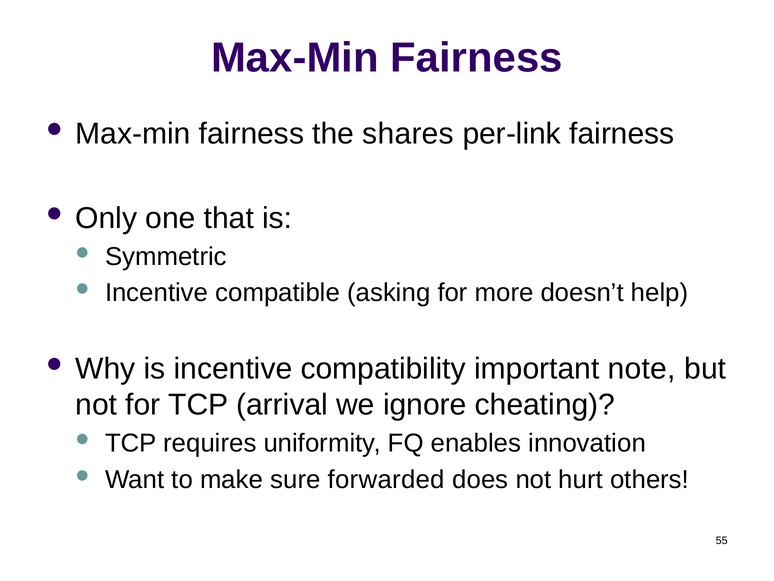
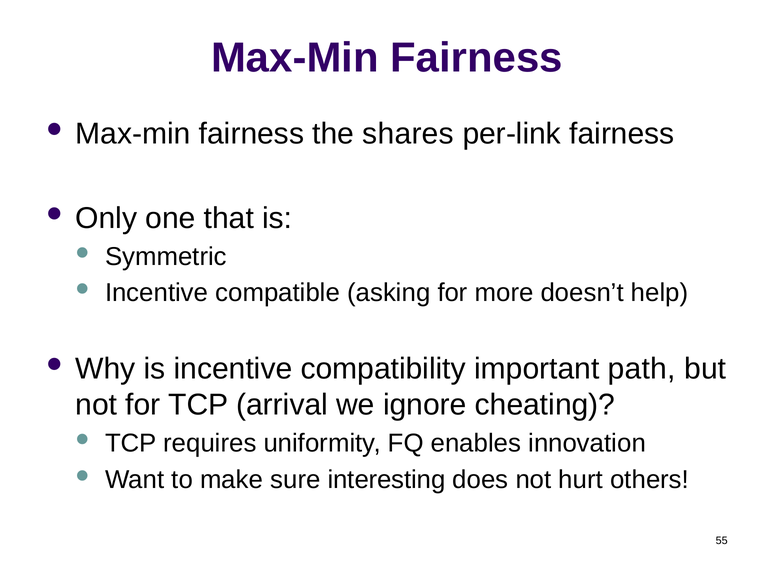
note: note -> path
forwarded: forwarded -> interesting
